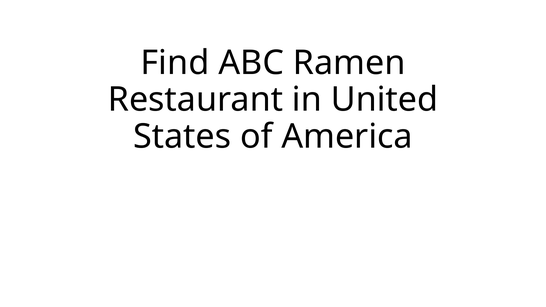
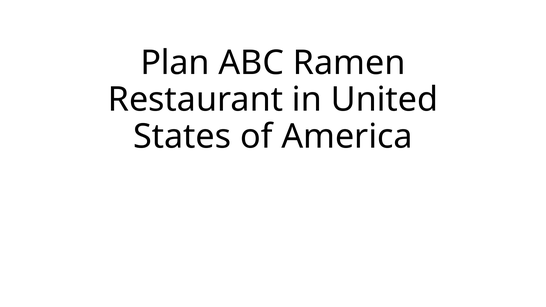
Find: Find -> Plan
